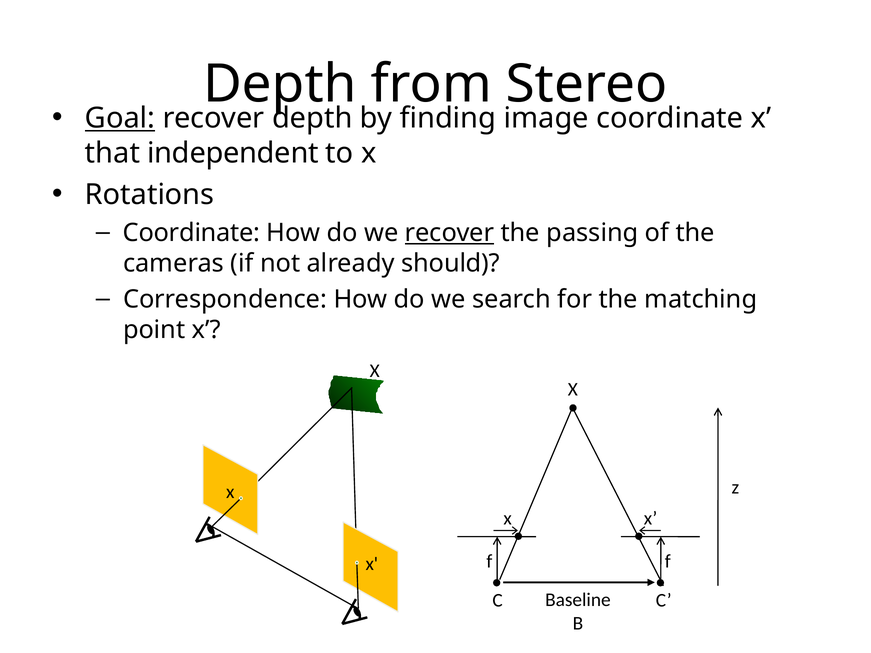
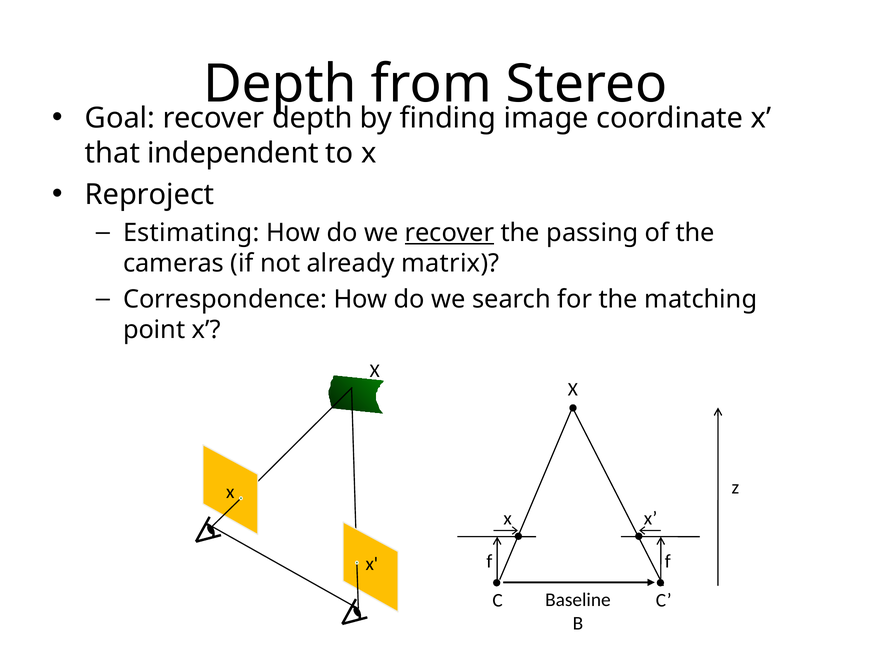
Goal underline: present -> none
Rotations: Rotations -> Reproject
Coordinate at (192, 233): Coordinate -> Estimating
should: should -> matrix
